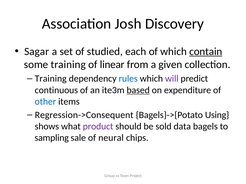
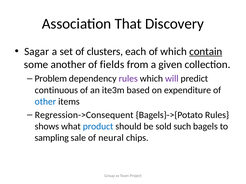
Josh: Josh -> That
studied: studied -> clusters
some training: training -> another
linear: linear -> fields
Training at (51, 79): Training -> Problem
rules at (128, 79) colour: blue -> purple
based underline: present -> none
Bagels}->{Potato Using: Using -> Rules
product colour: purple -> blue
data: data -> such
